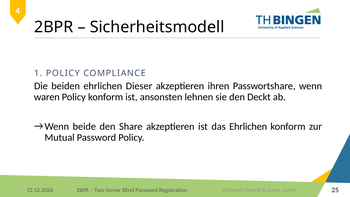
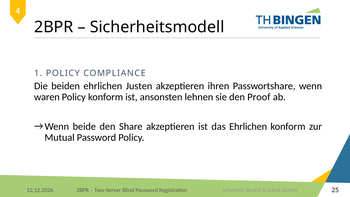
ehrlichen Dieser: Dieser -> Justen
Deckt: Deckt -> Proof
